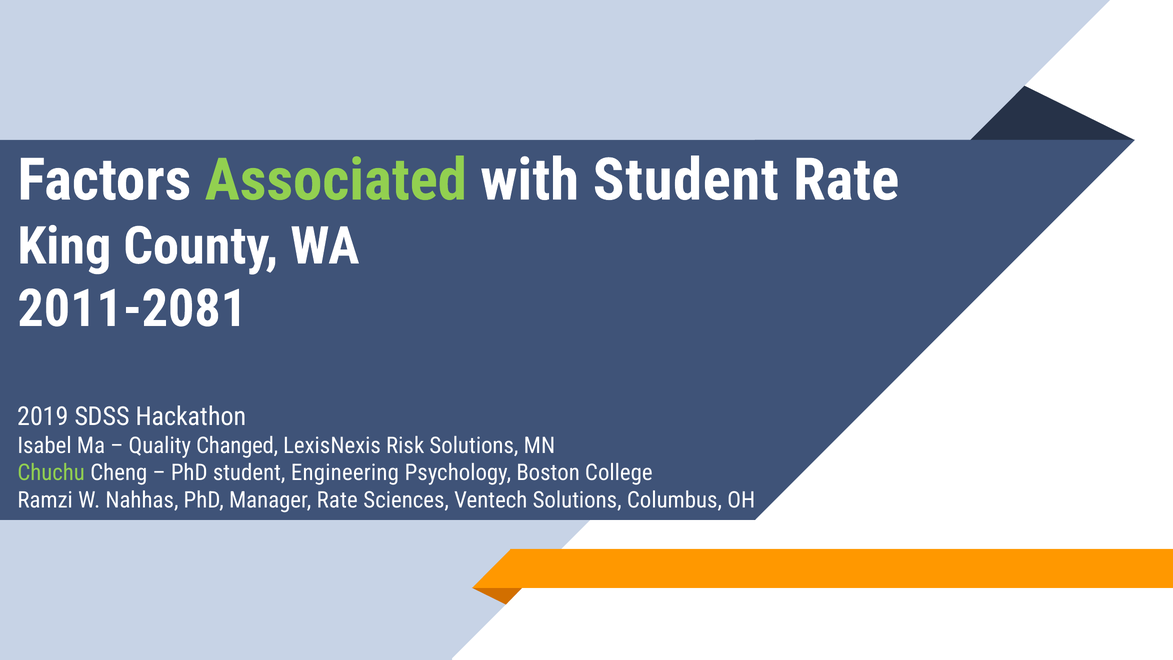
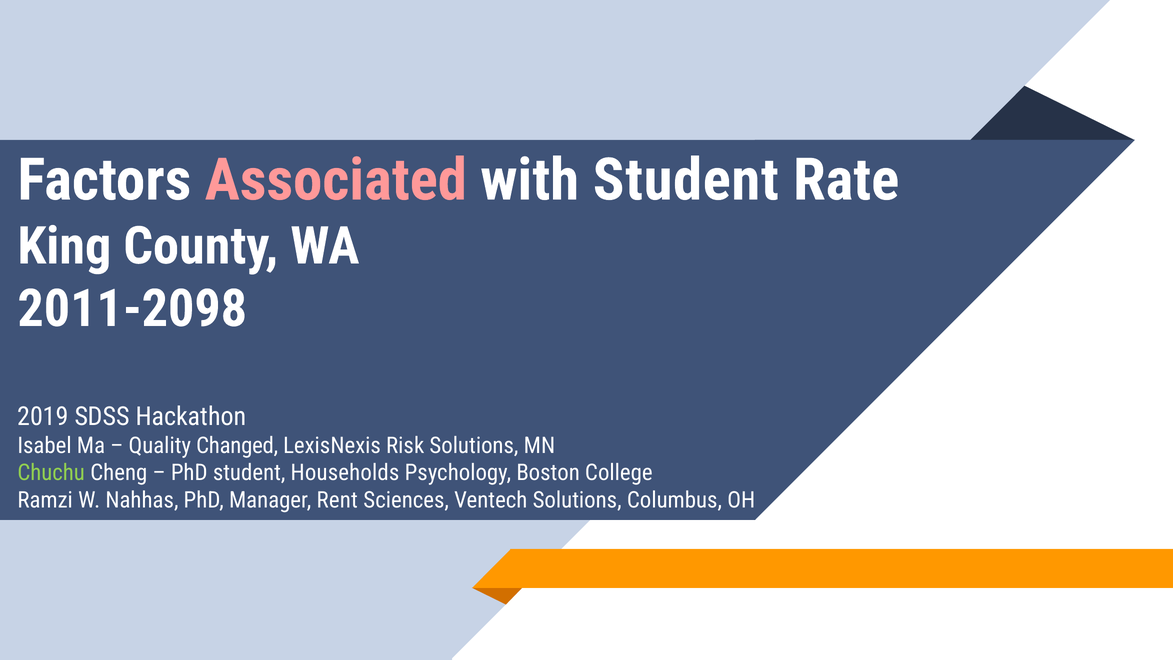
Associated colour: light green -> pink
2011-2081: 2011-2081 -> 2011-2098
Engineering: Engineering -> Households
Manager Rate: Rate -> Rent
